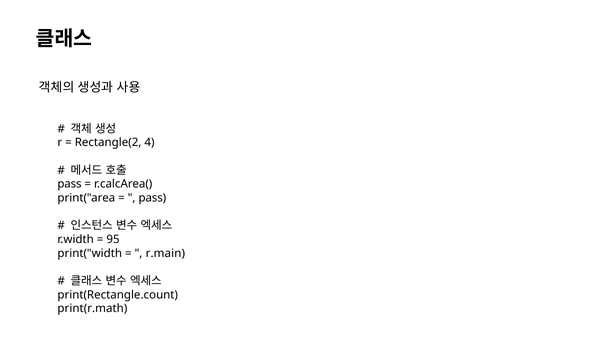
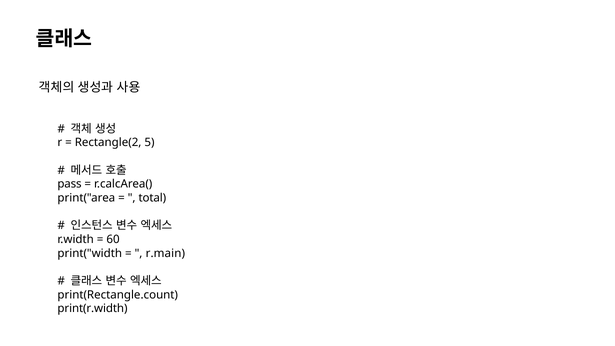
4: 4 -> 5
pass at (152, 198): pass -> total
95: 95 -> 60
print(r.math: print(r.math -> print(r.width
